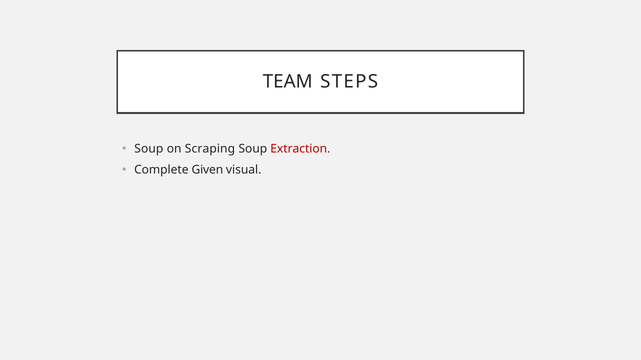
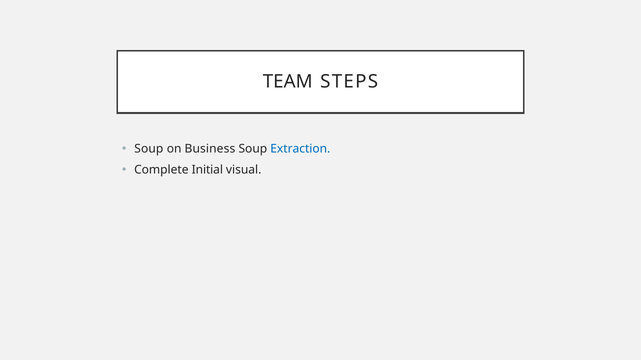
Scraping: Scraping -> Business
Extraction colour: red -> blue
Given: Given -> Initial
